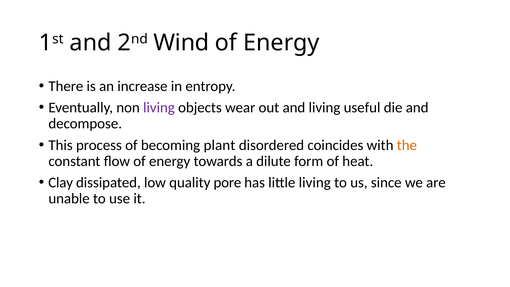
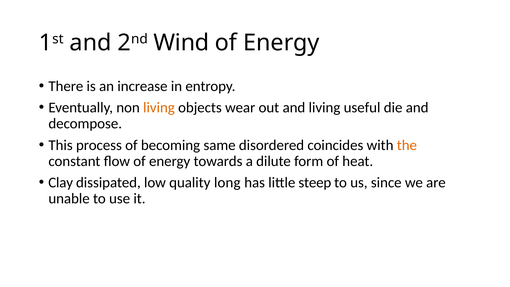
living at (159, 108) colour: purple -> orange
plant: plant -> same
pore: pore -> long
little living: living -> steep
